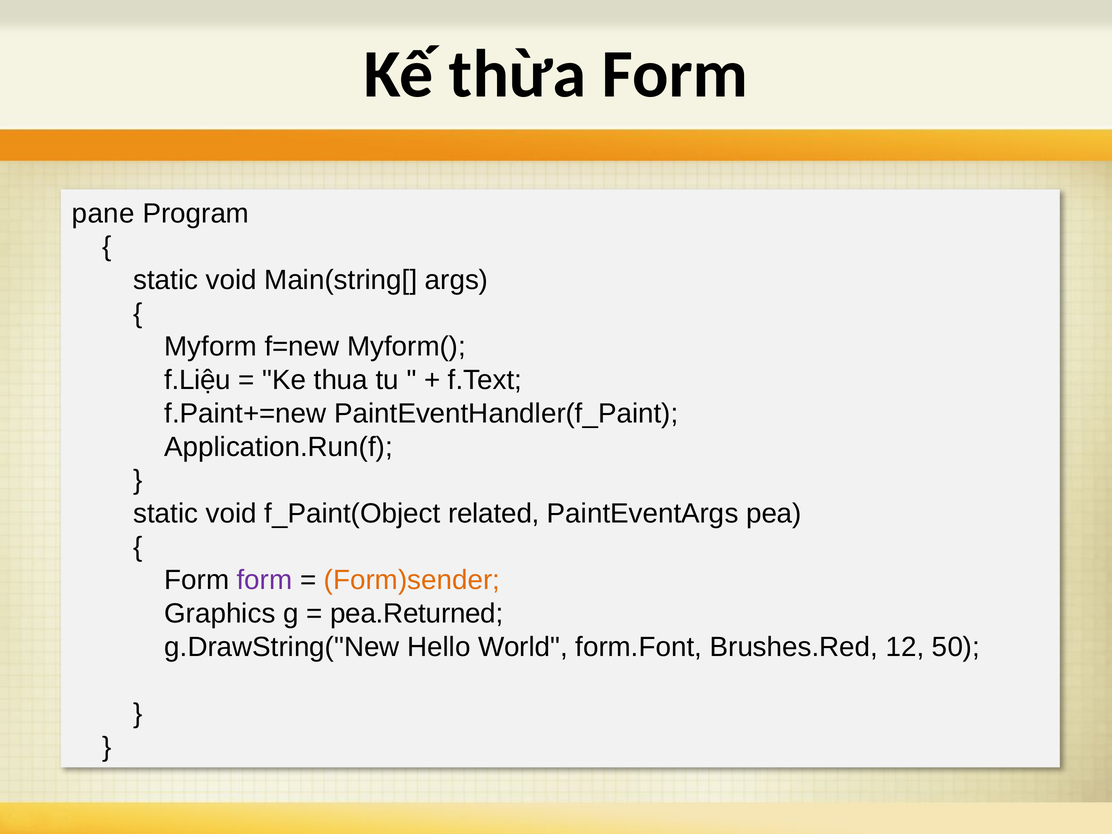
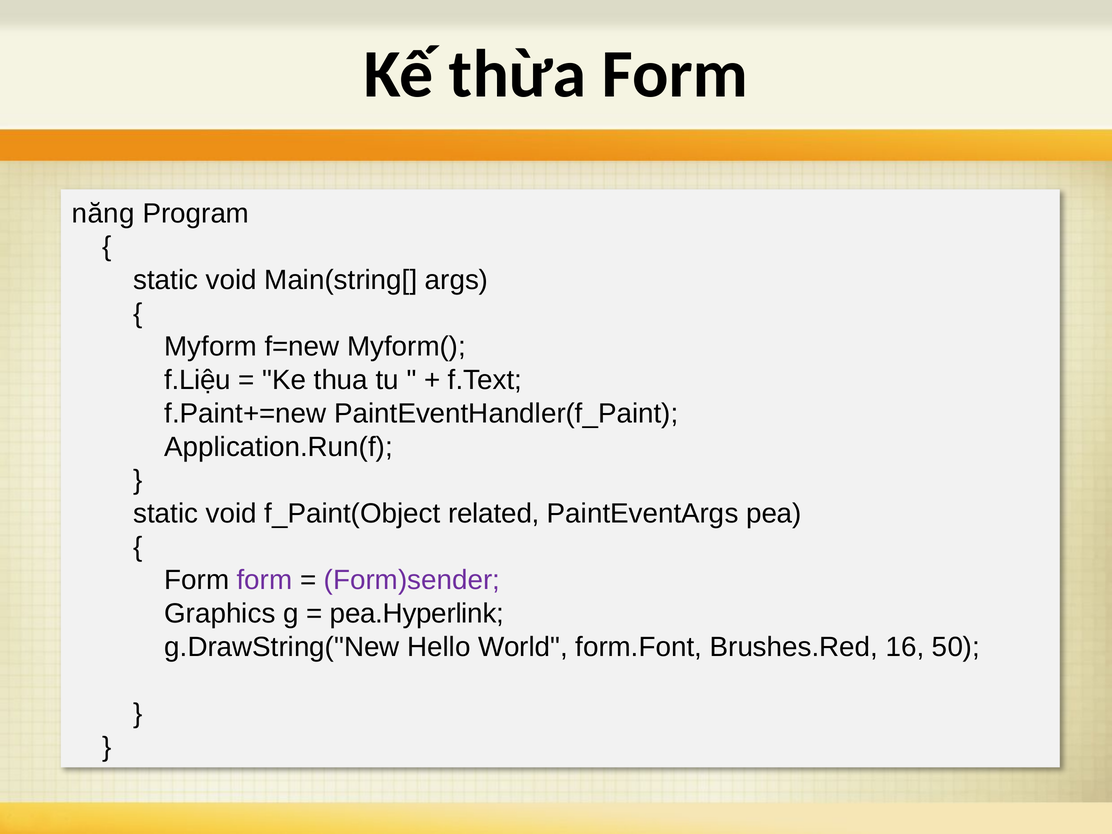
pane: pane -> năng
Form)sender colour: orange -> purple
pea.Returned: pea.Returned -> pea.Hyperlink
12: 12 -> 16
